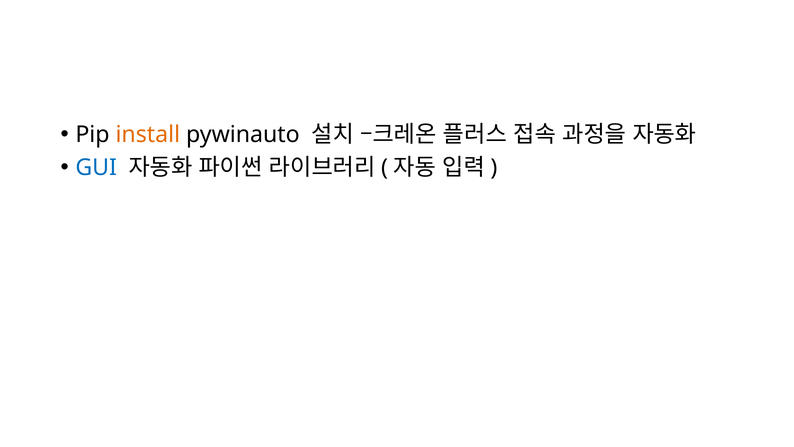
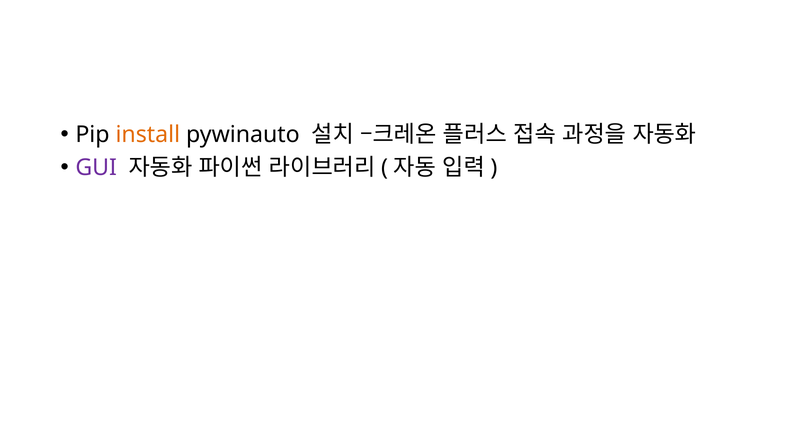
GUI colour: blue -> purple
